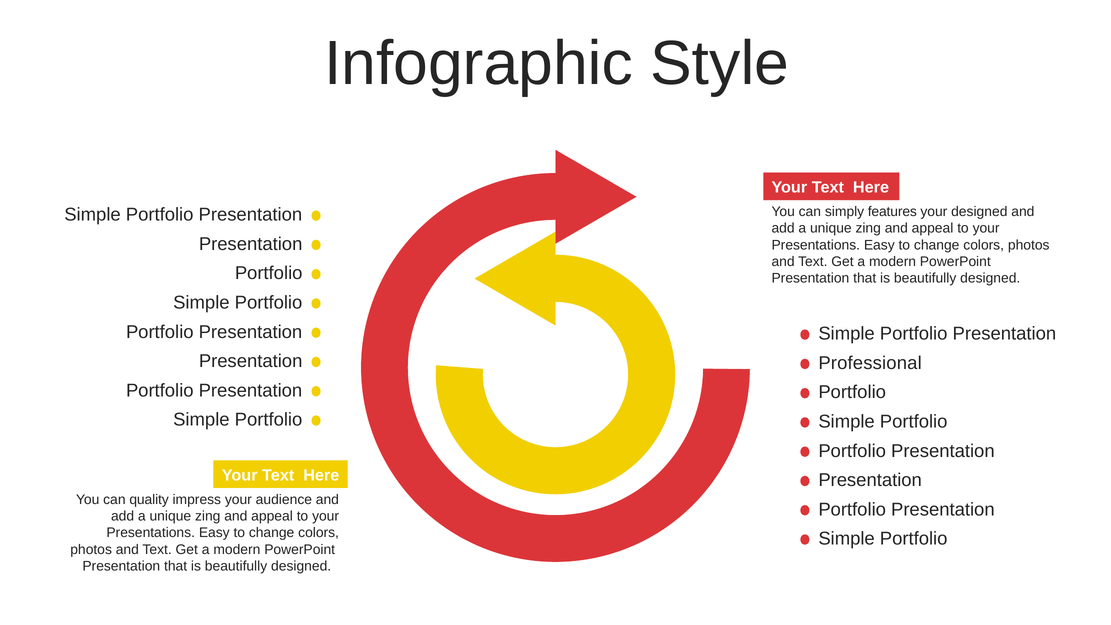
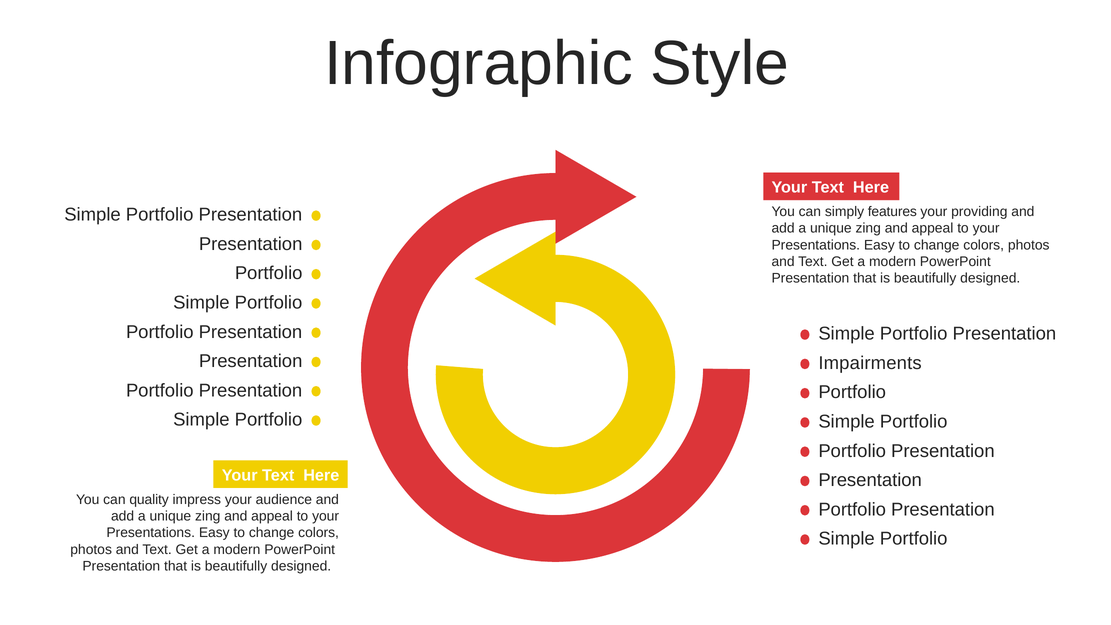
your designed: designed -> providing
Professional: Professional -> Impairments
